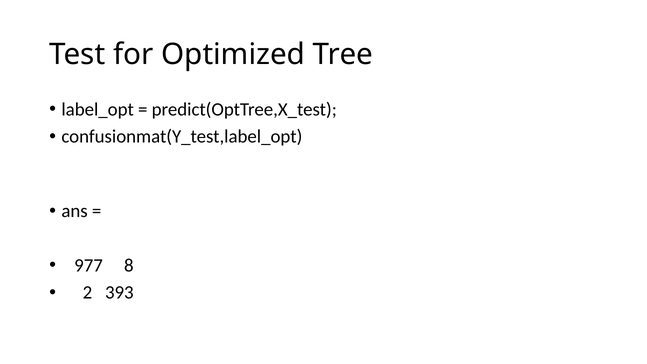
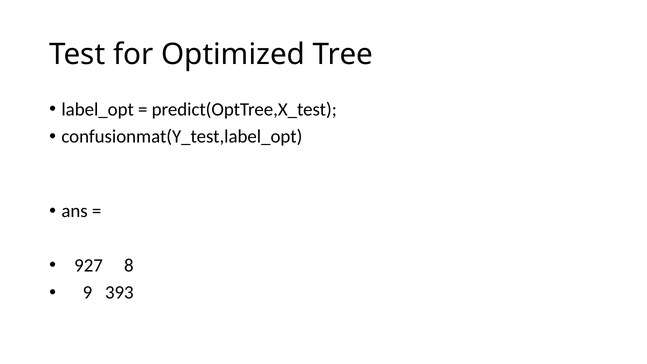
977: 977 -> 927
2: 2 -> 9
